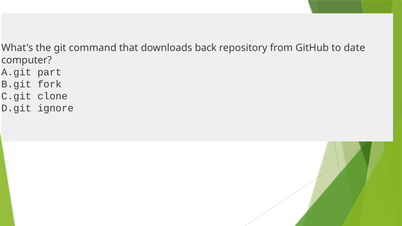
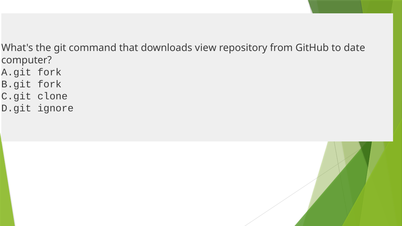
back: back -> view
A.git part: part -> fork
